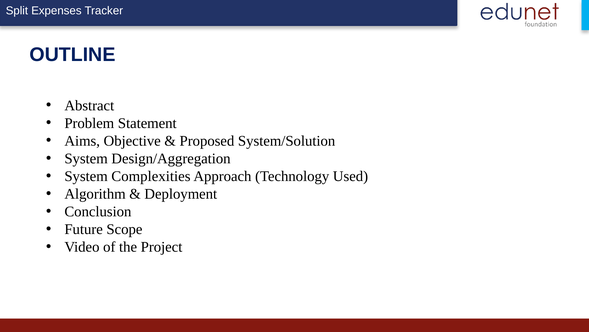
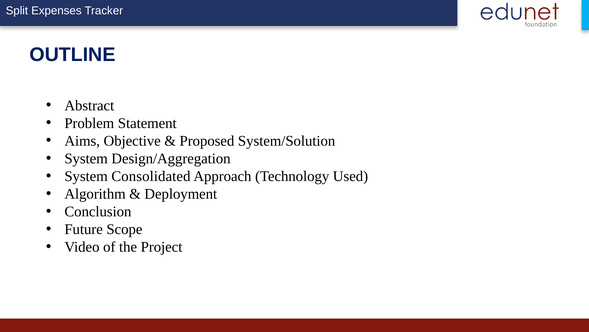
Complexities: Complexities -> Consolidated
